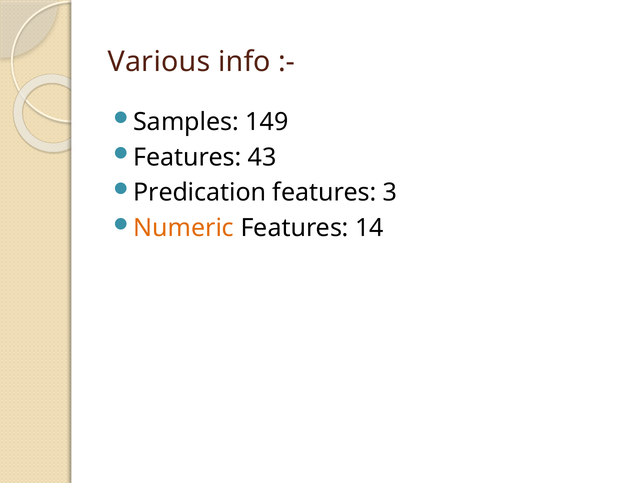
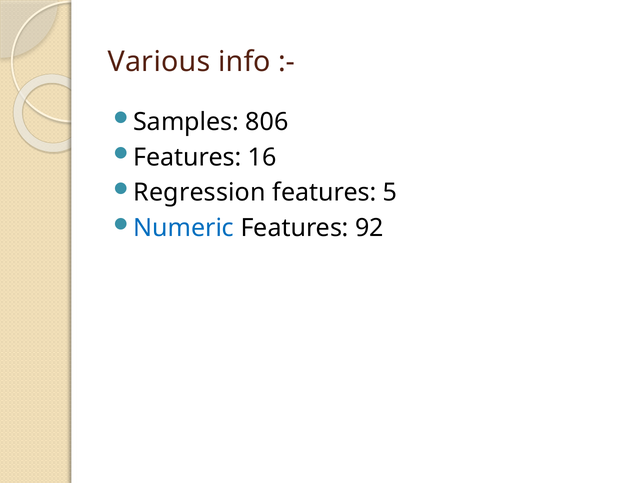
149: 149 -> 806
43: 43 -> 16
Predication: Predication -> Regression
3: 3 -> 5
Numeric colour: orange -> blue
14: 14 -> 92
